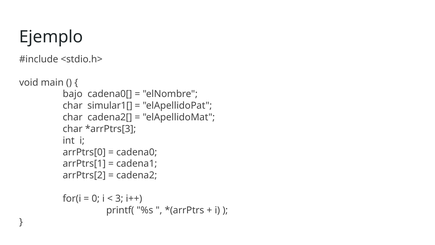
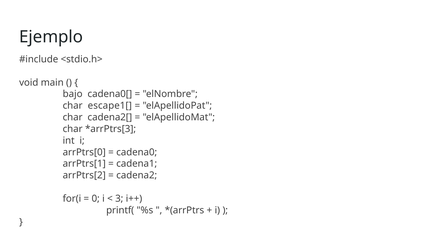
simular1[: simular1[ -> escape1[
